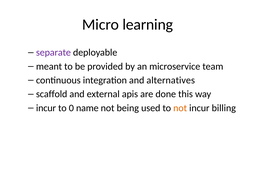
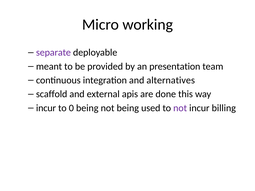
learning: learning -> working
microservice: microservice -> presentation
0 name: name -> being
not at (180, 108) colour: orange -> purple
